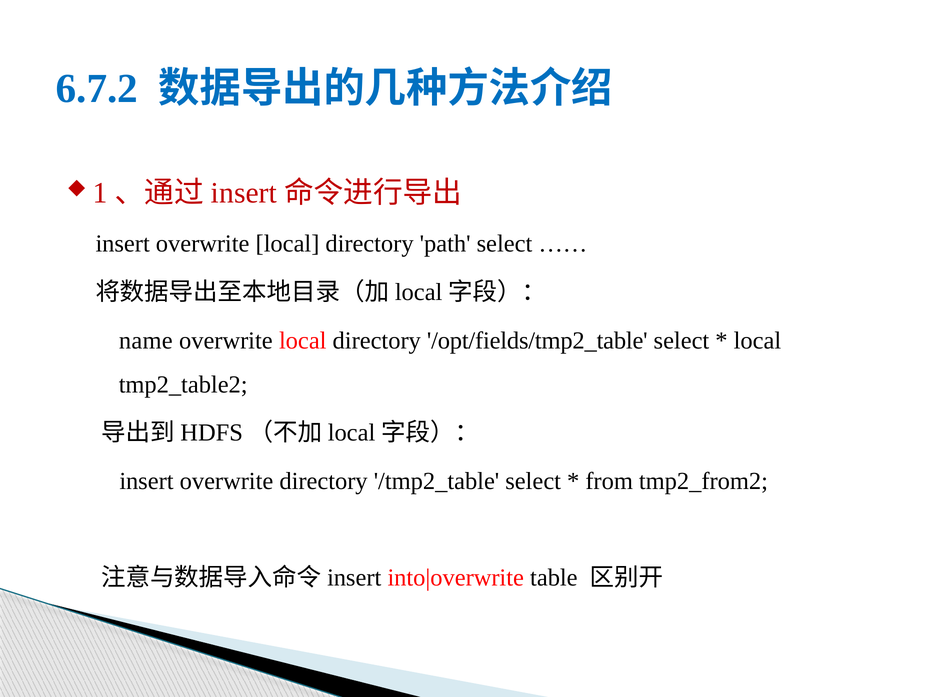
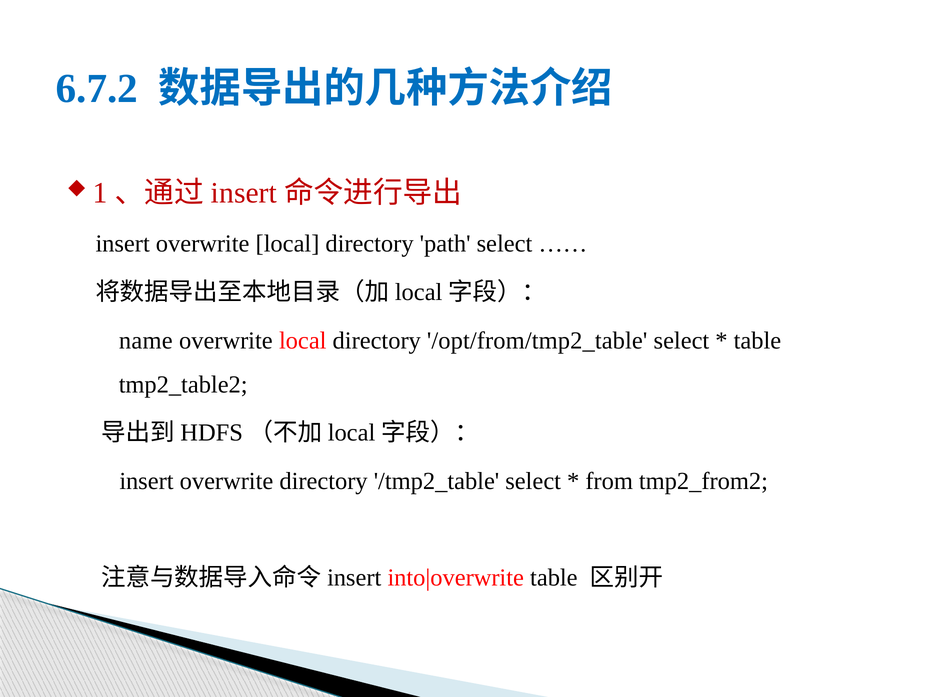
/opt/fields/tmp2_table: /opt/fields/tmp2_table -> /opt/from/tmp2_table
local at (757, 340): local -> table
